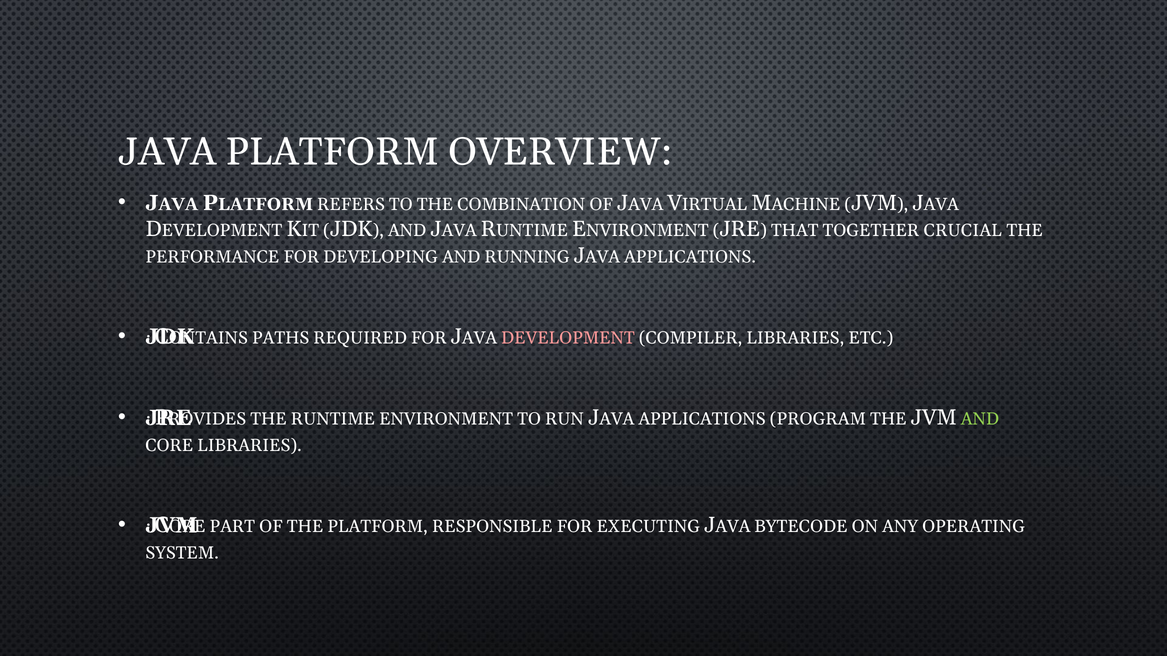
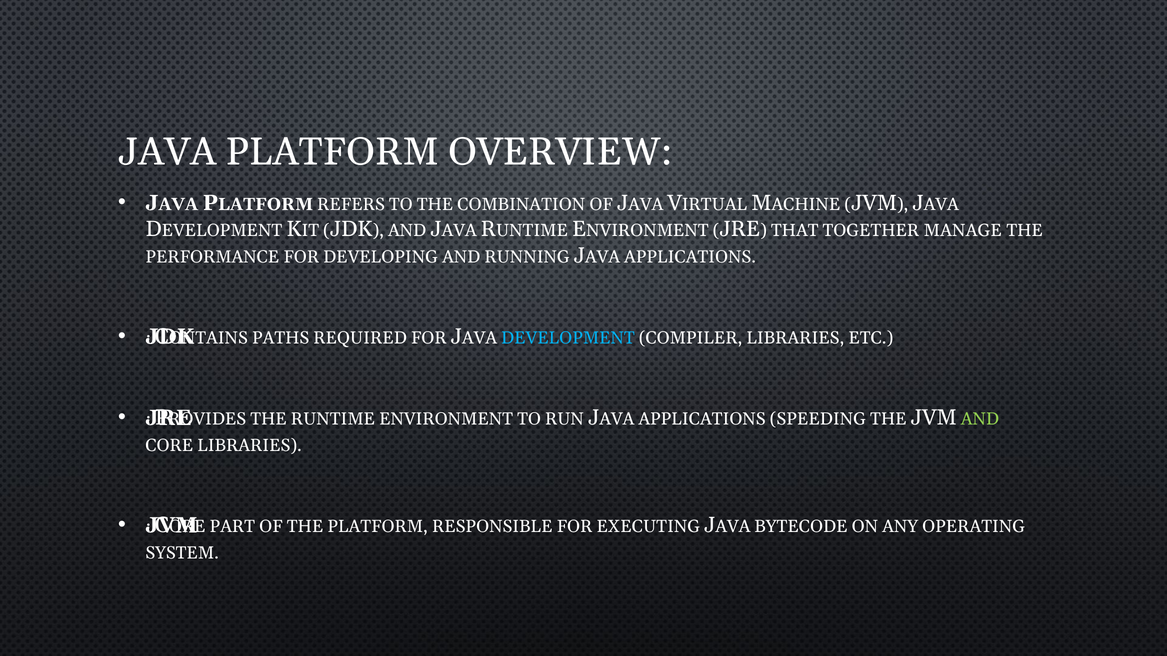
CRUCIAL: CRUCIAL -> MANAGE
DEVELOPMENT colour: pink -> light blue
PROGRAM: PROGRAM -> SPEEDING
